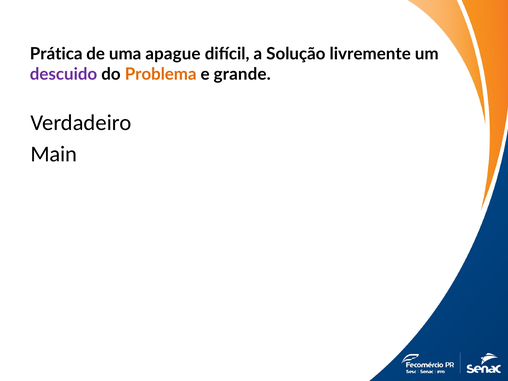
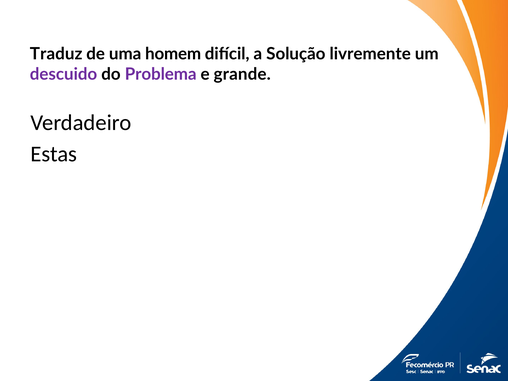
Prática: Prática -> Traduz
apague: apague -> homem
Problema colour: orange -> purple
Main: Main -> Estas
